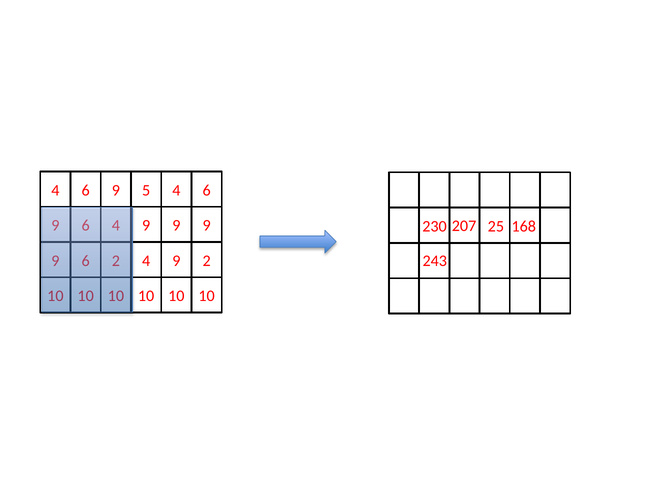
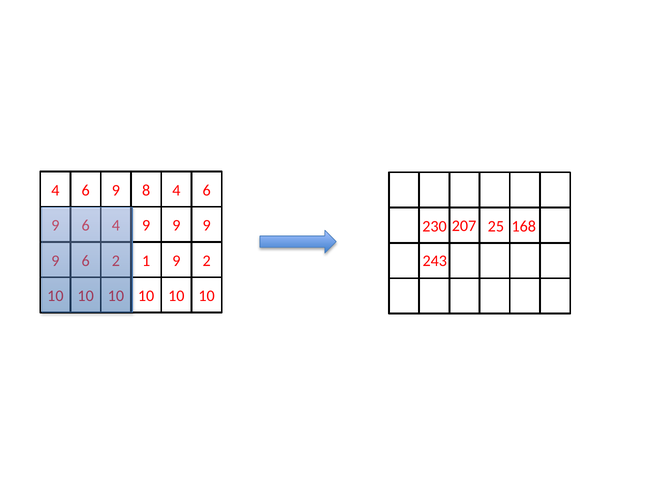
5: 5 -> 8
4 at (146, 261): 4 -> 1
